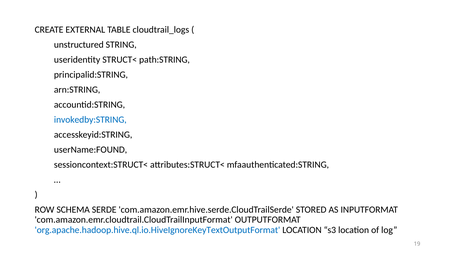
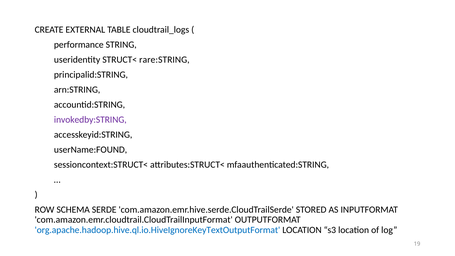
unstructured: unstructured -> performance
path:STRING: path:STRING -> rare:STRING
invokedby:STRING colour: blue -> purple
